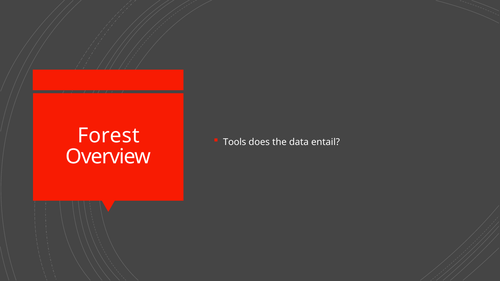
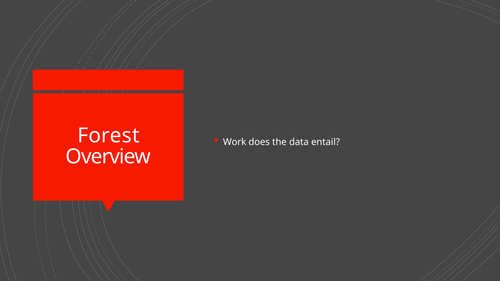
Tools: Tools -> Work
